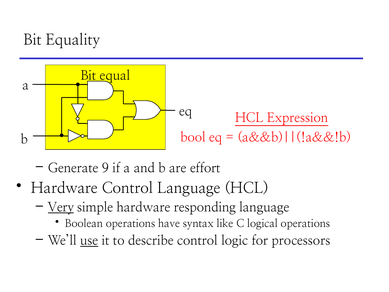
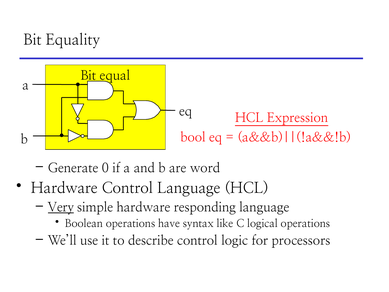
9: 9 -> 0
effort: effort -> word
use underline: present -> none
